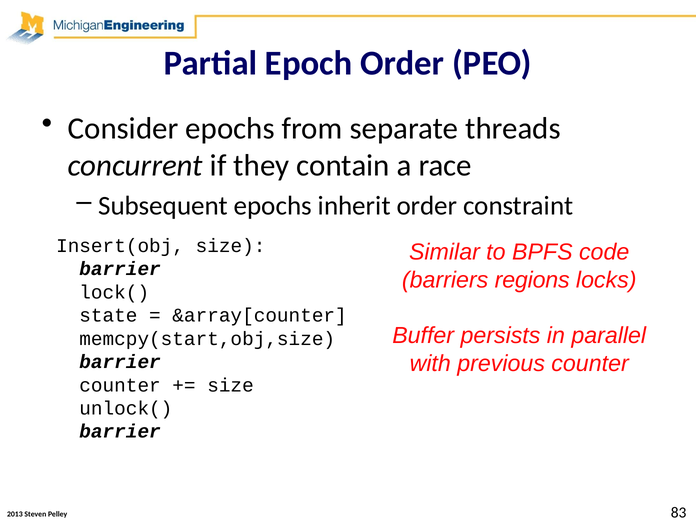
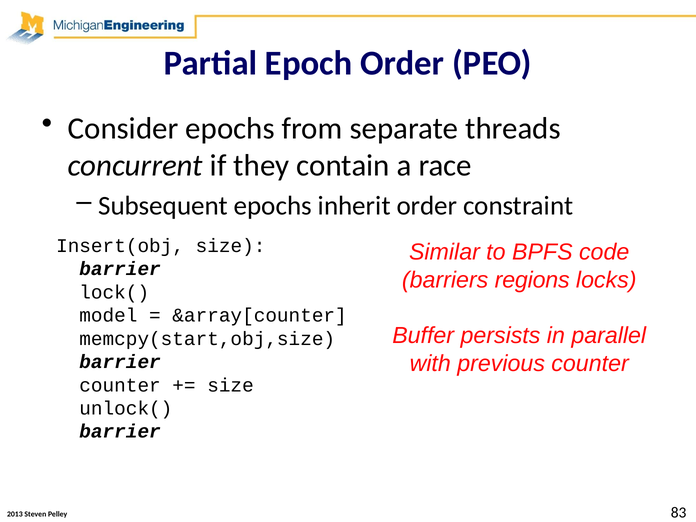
state: state -> model
